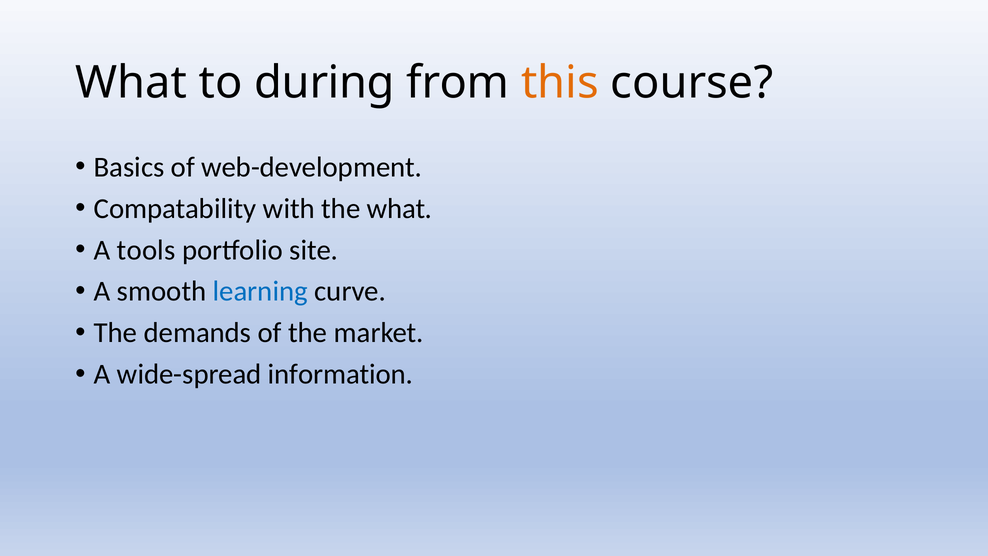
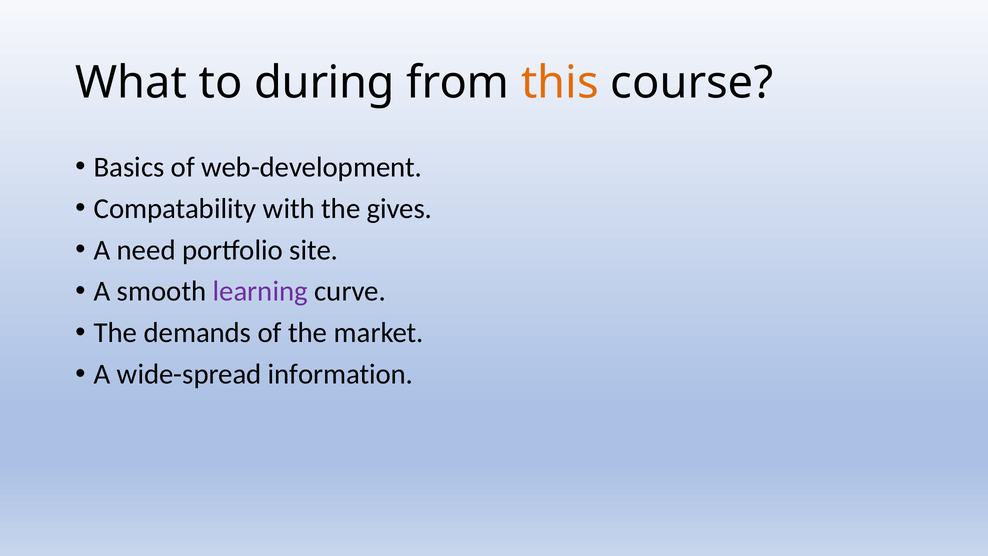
the what: what -> gives
tools: tools -> need
learning colour: blue -> purple
